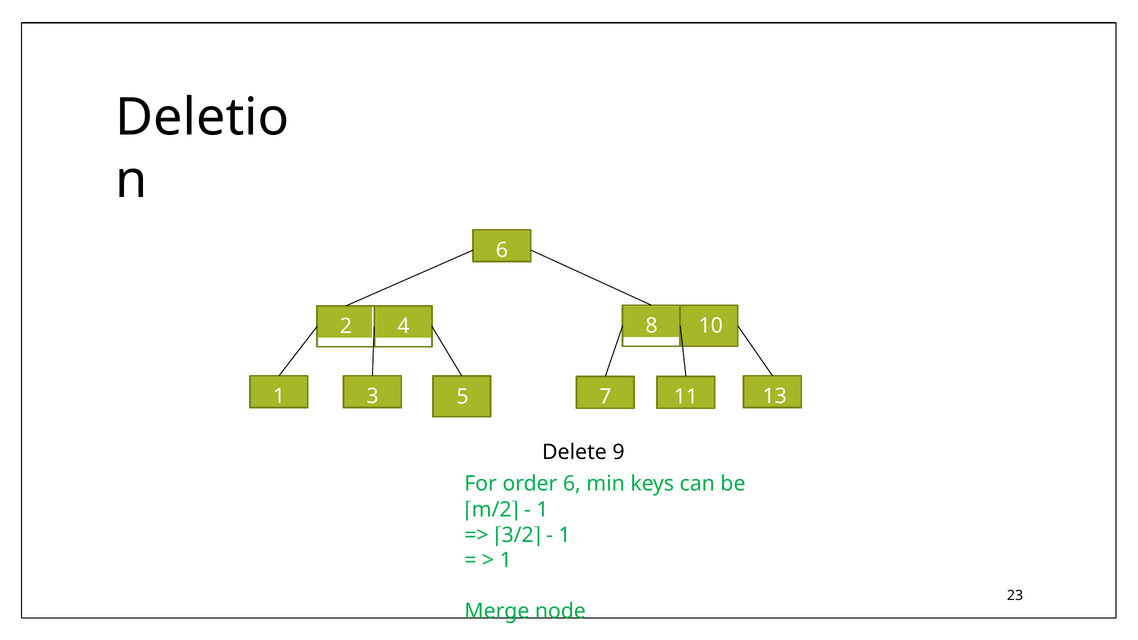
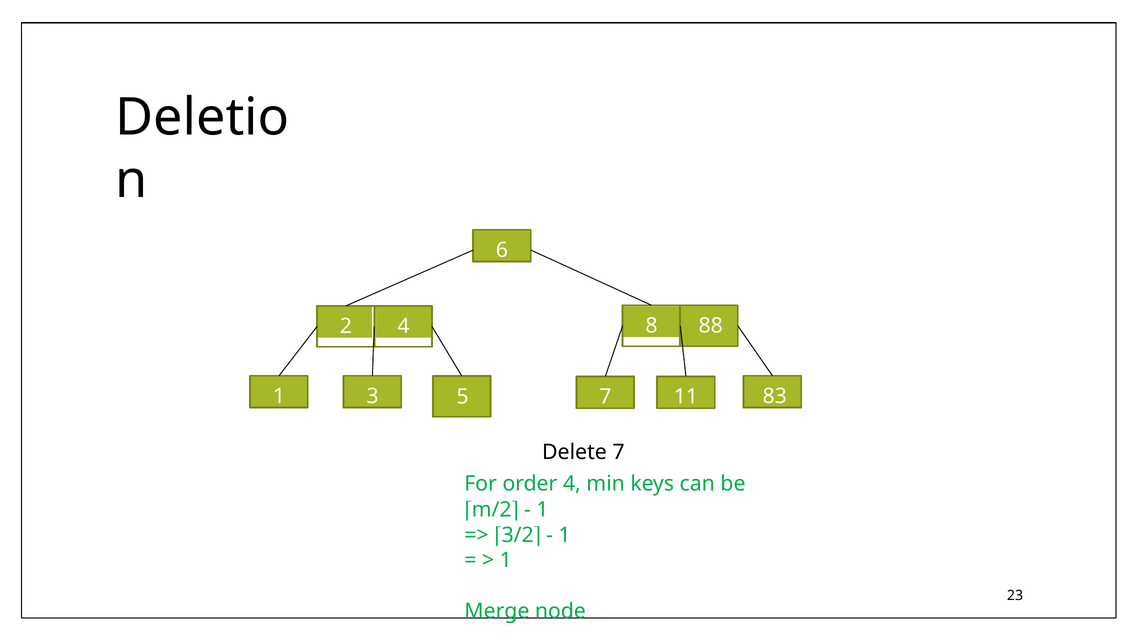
10: 10 -> 88
13: 13 -> 83
Delete 9: 9 -> 7
order 6: 6 -> 4
